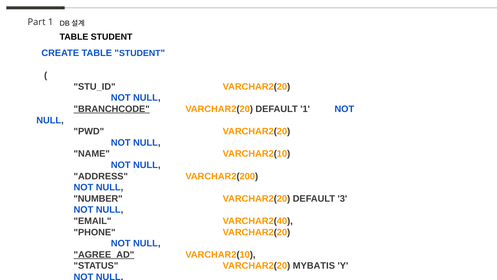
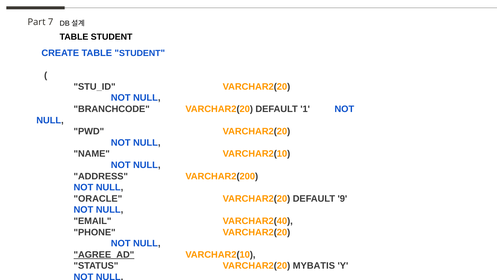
Part 1: 1 -> 7
BRANCHCODE underline: present -> none
NUMBER: NUMBER -> ORACLE
3: 3 -> 9
